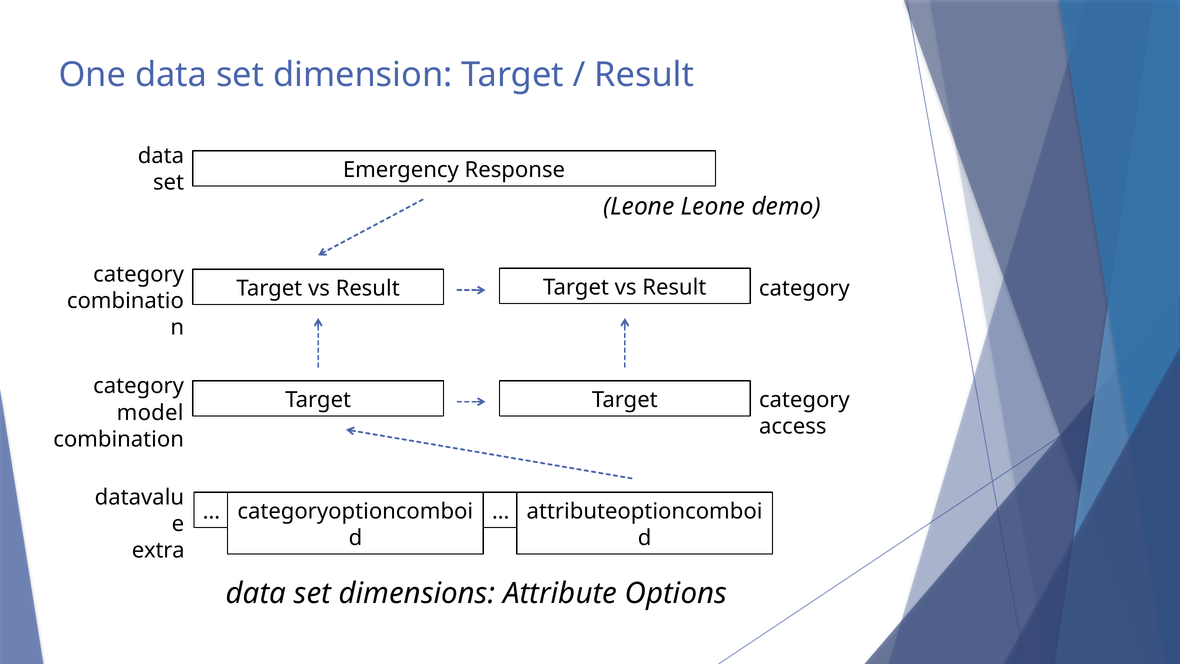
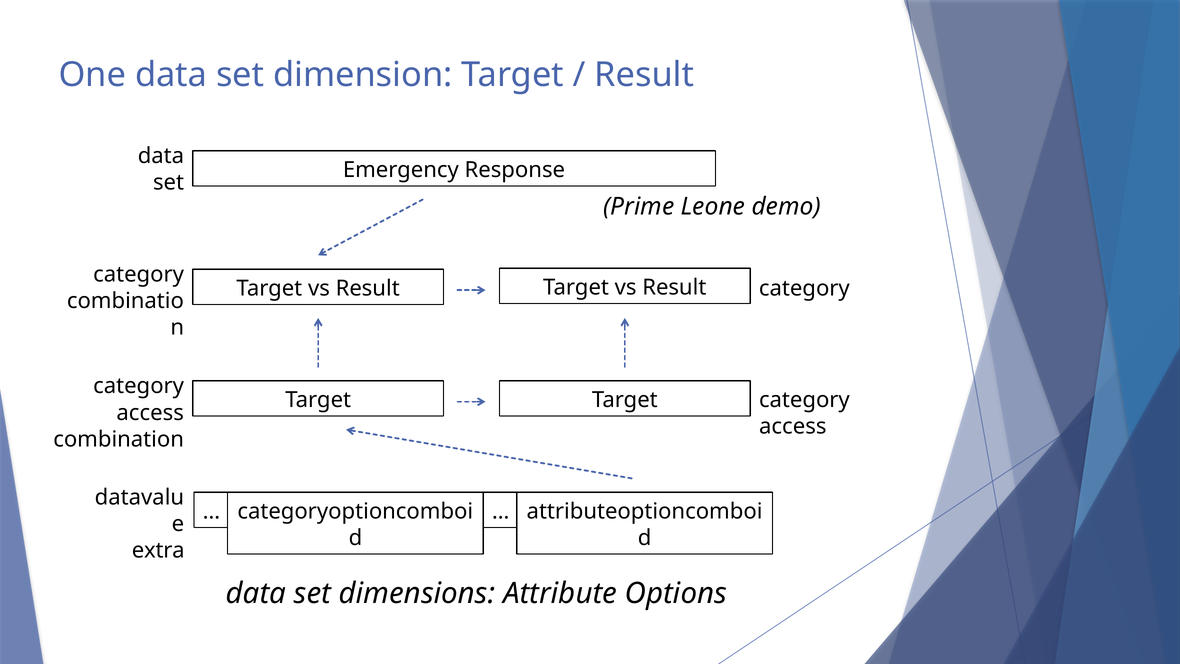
Leone at (639, 206): Leone -> Prime
model at (150, 413): model -> access
